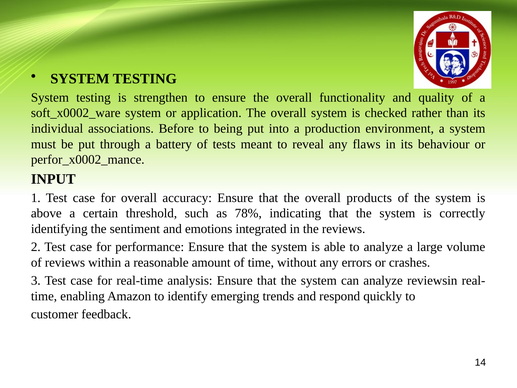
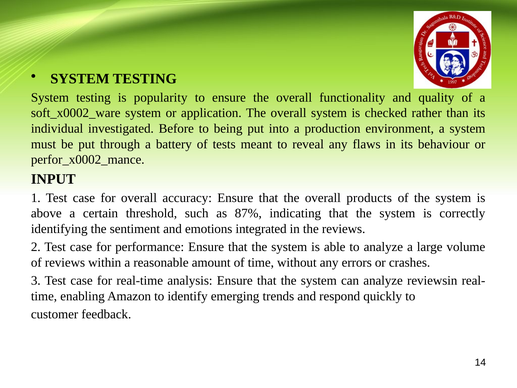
strengthen: strengthen -> popularity
associations: associations -> investigated
78%: 78% -> 87%
